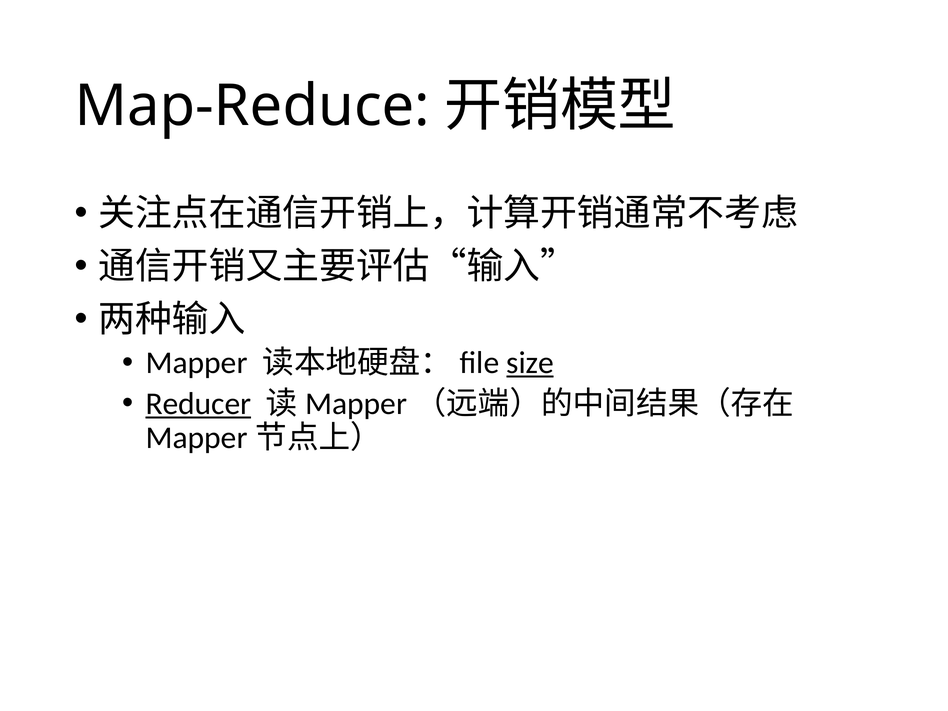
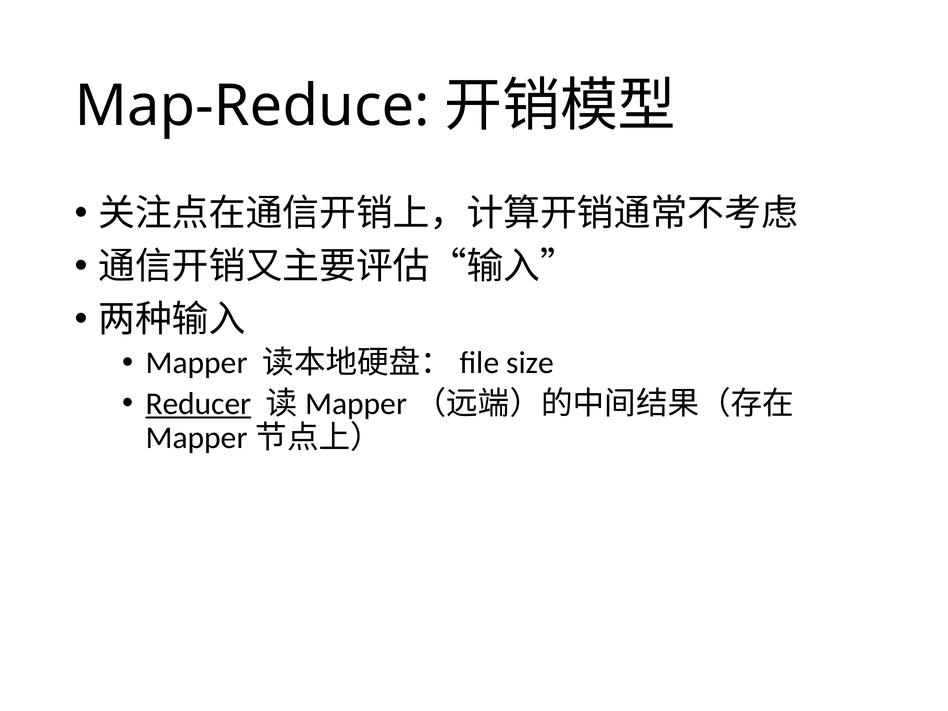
size underline: present -> none
